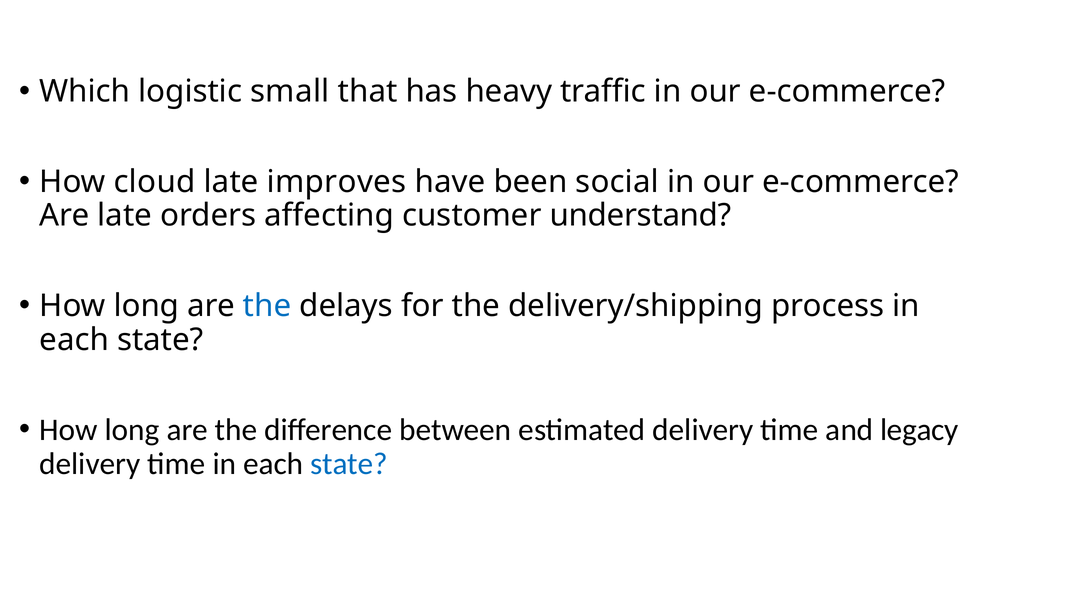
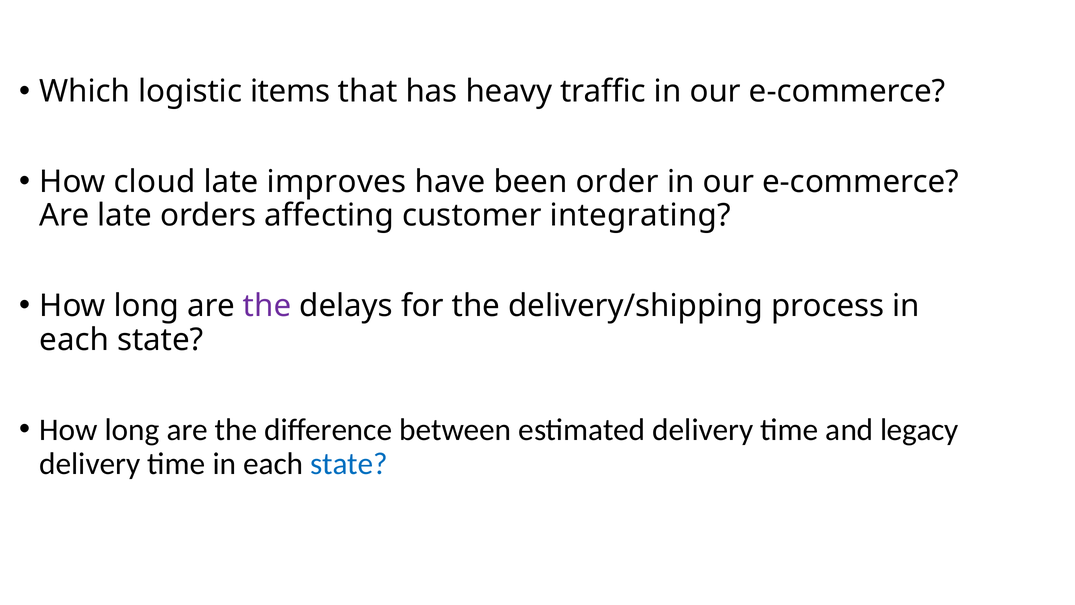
small: small -> items
social: social -> order
understand: understand -> integrating
the at (267, 306) colour: blue -> purple
